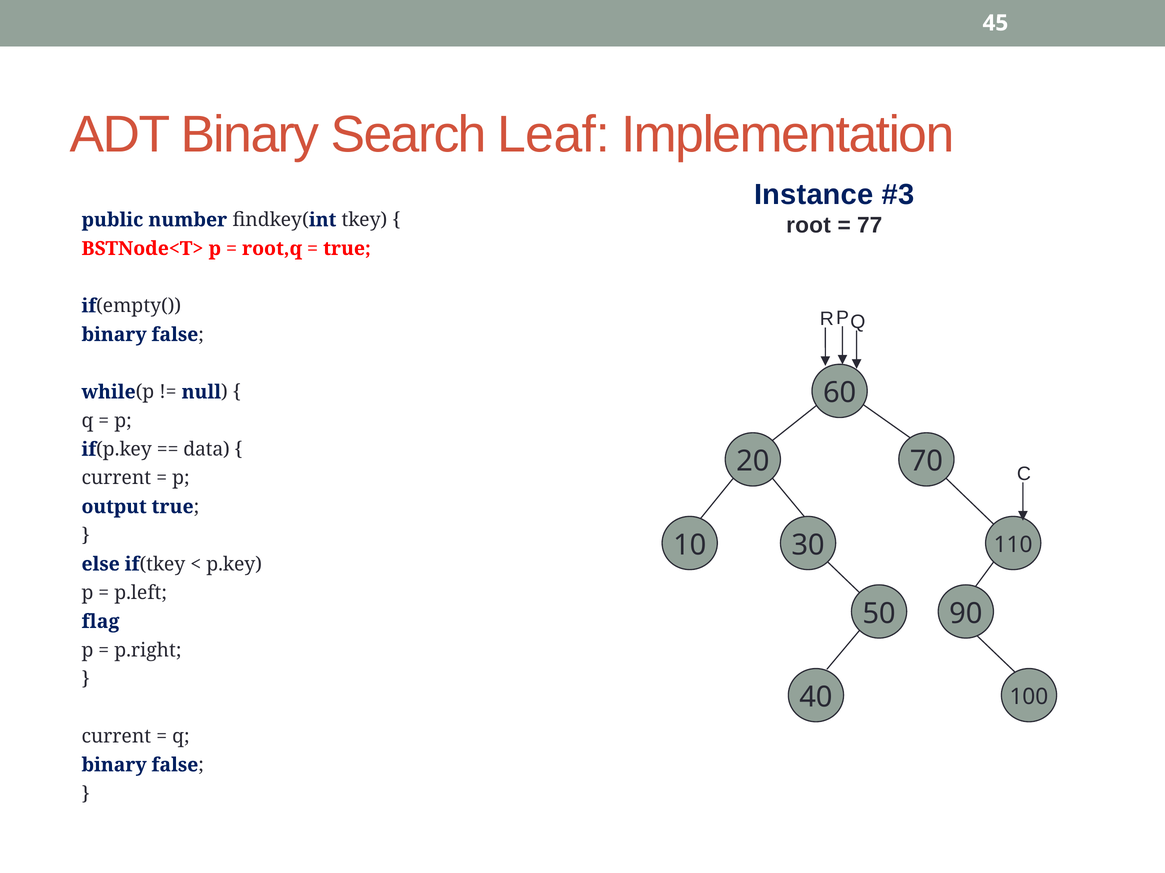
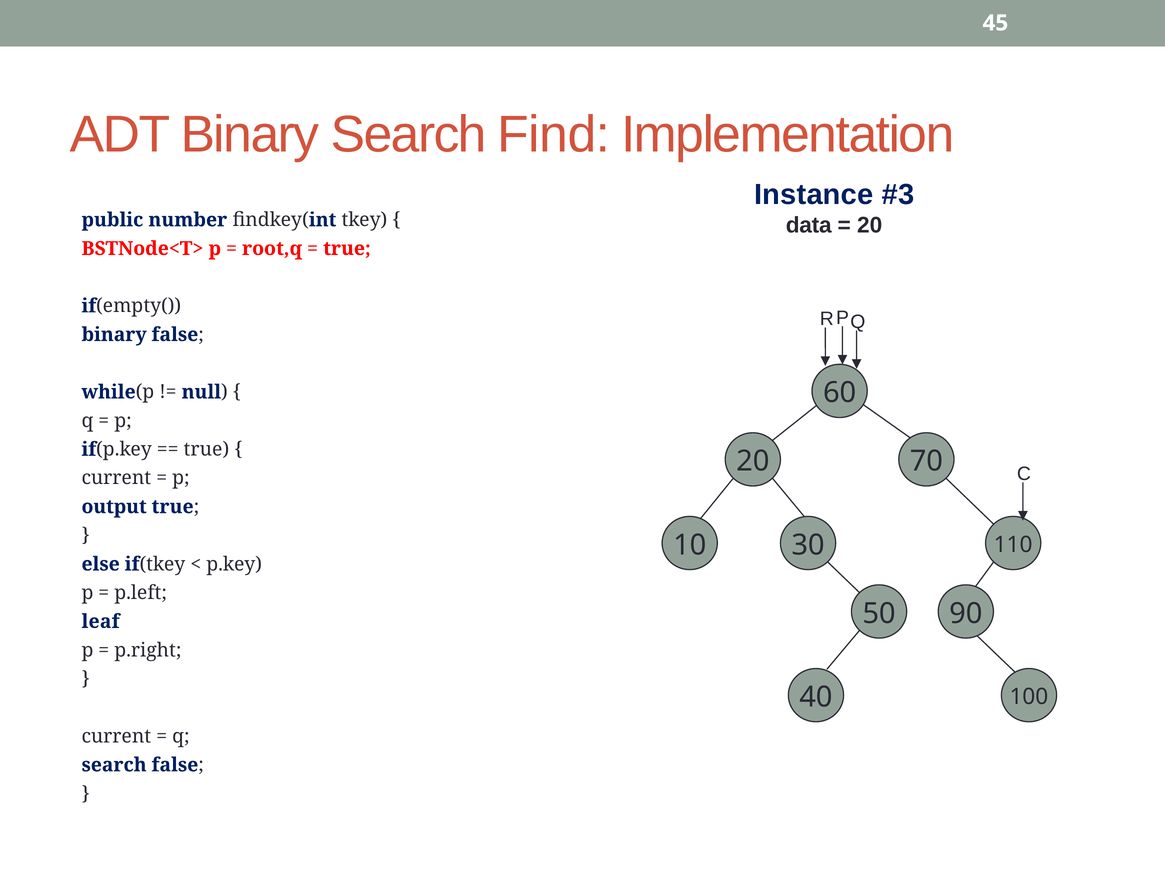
Leaf: Leaf -> Find
root: root -> data
77 at (870, 226): 77 -> 20
data at (207, 450): data -> true
flag: flag -> leaf
binary at (114, 766): binary -> search
